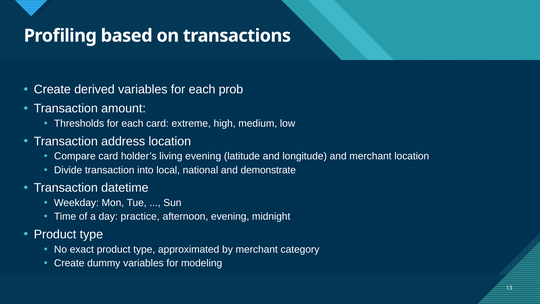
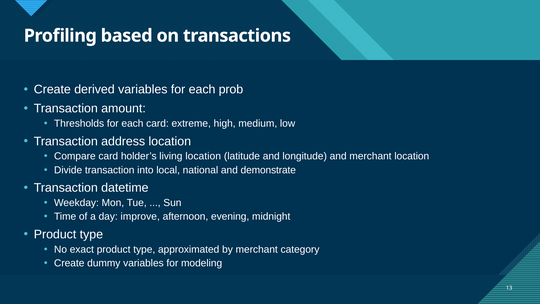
living evening: evening -> location
practice: practice -> improve
